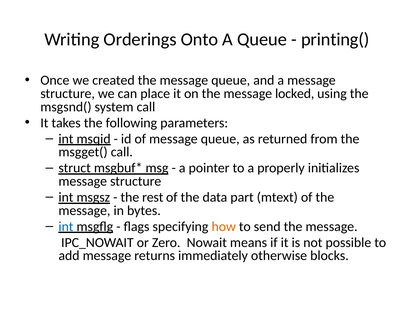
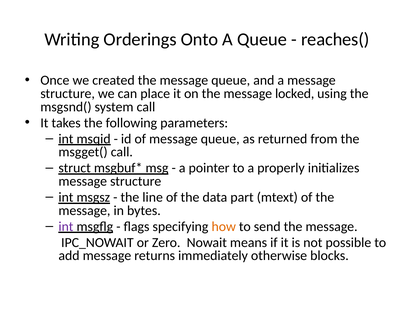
printing(: printing( -> reaches(
rest: rest -> line
int at (66, 227) colour: blue -> purple
